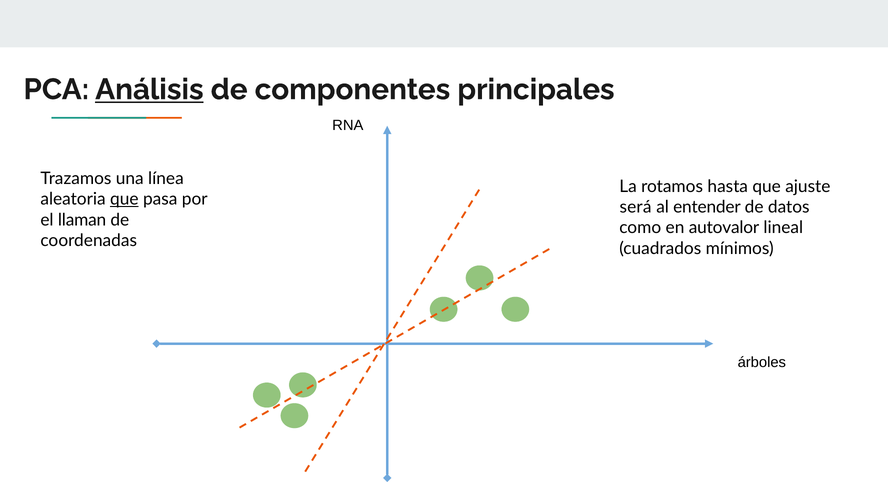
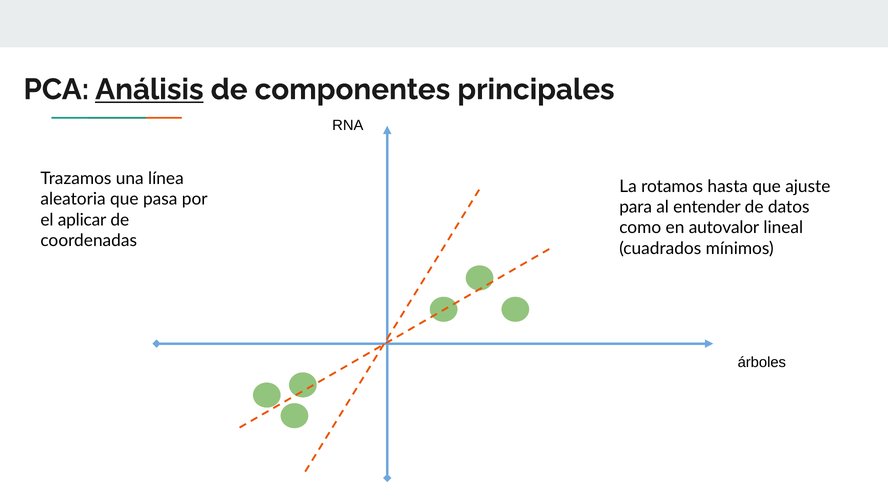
que at (124, 199) underline: present -> none
será: será -> para
llaman: llaman -> aplicar
